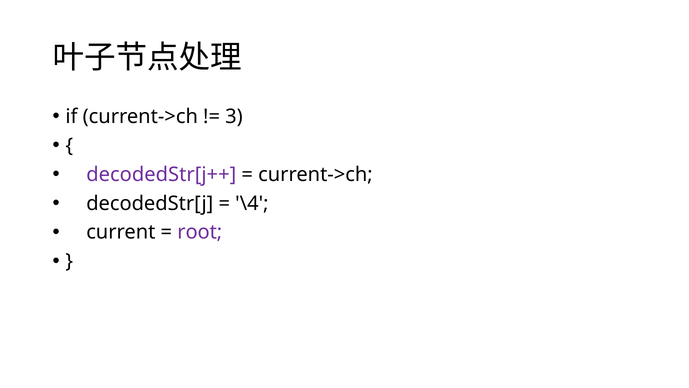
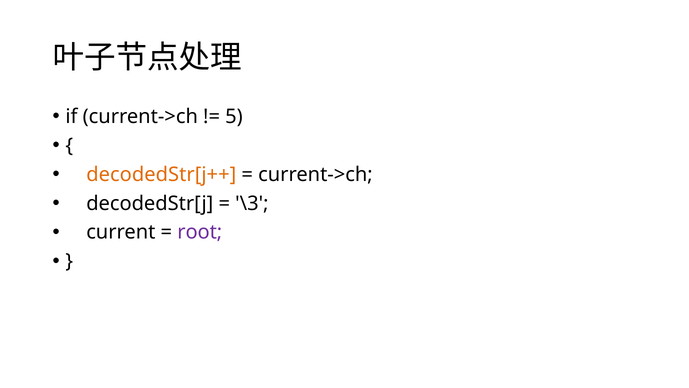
3: 3 -> 5
decodedStr[j++ colour: purple -> orange
\4: \4 -> \3
